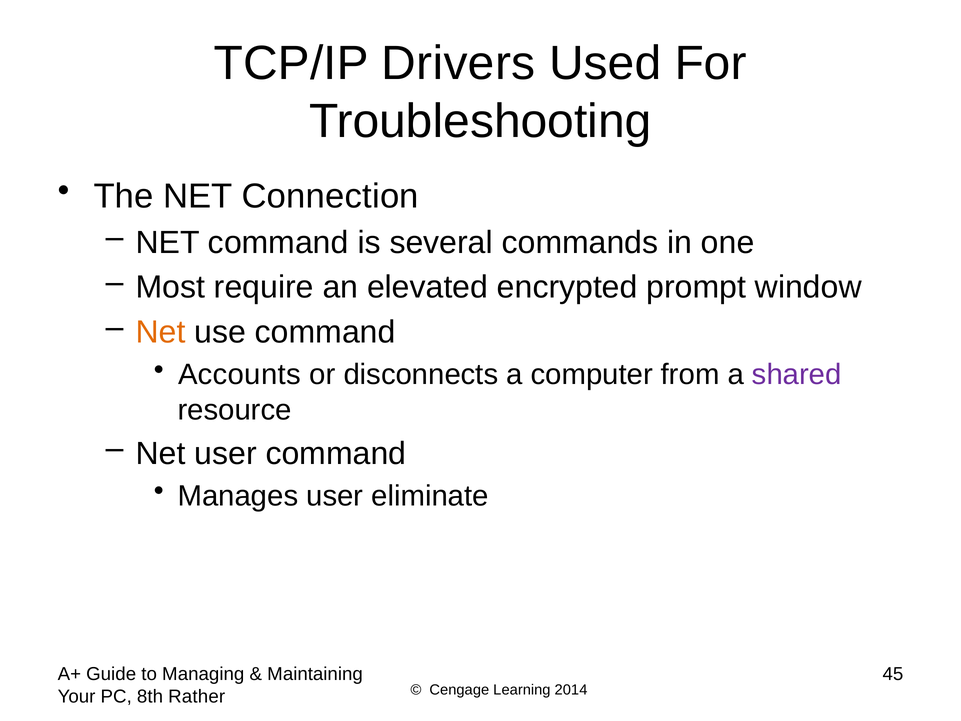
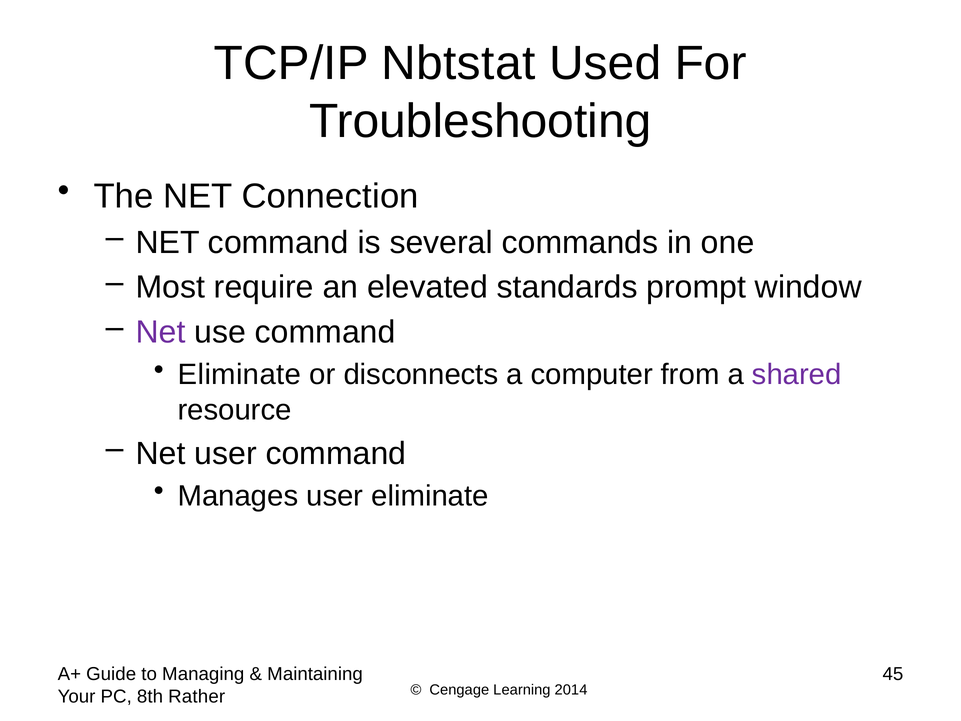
Drivers: Drivers -> Nbtstat
encrypted: encrypted -> standards
Net at (161, 332) colour: orange -> purple
Accounts at (239, 375): Accounts -> Eliminate
